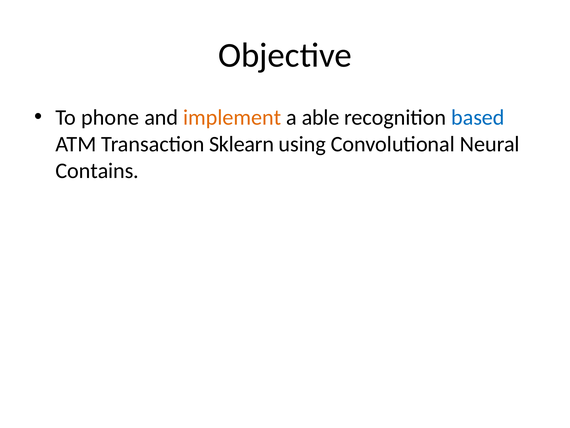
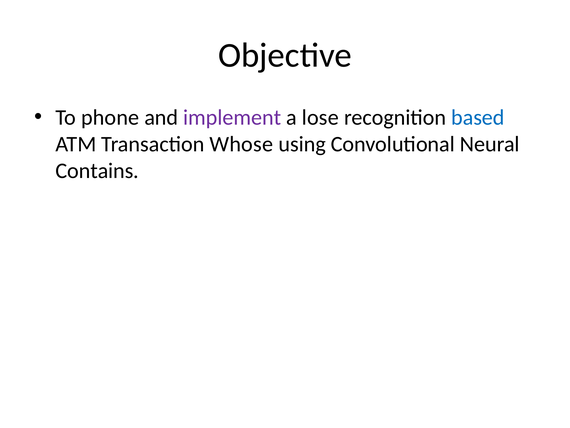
implement colour: orange -> purple
able: able -> lose
Sklearn: Sklearn -> Whose
